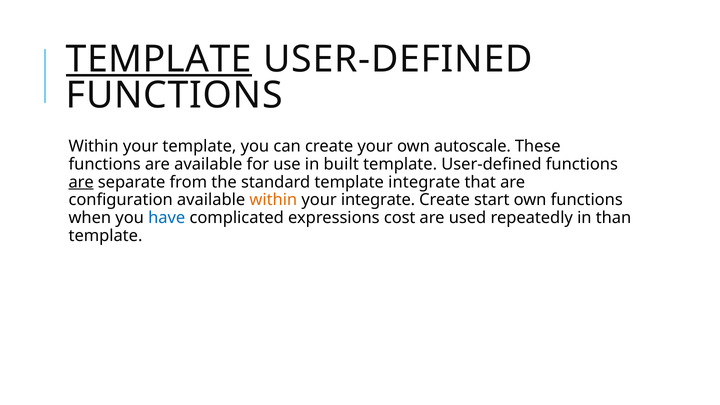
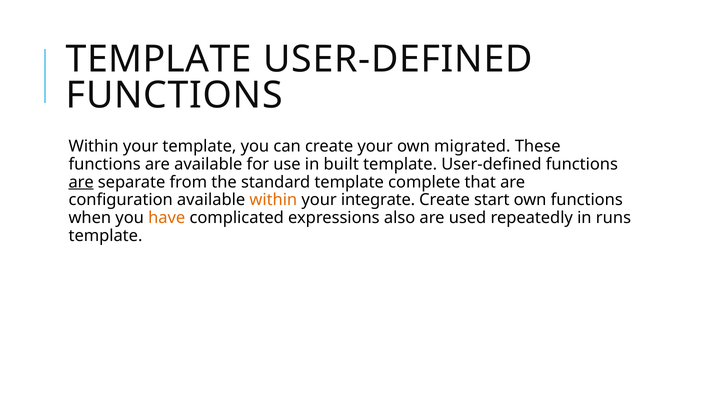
TEMPLATE at (159, 59) underline: present -> none
autoscale: autoscale -> migrated
template integrate: integrate -> complete
have colour: blue -> orange
cost: cost -> also
than: than -> runs
